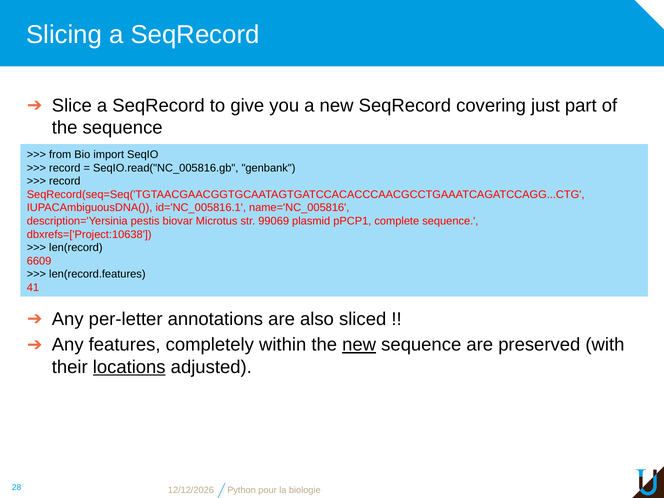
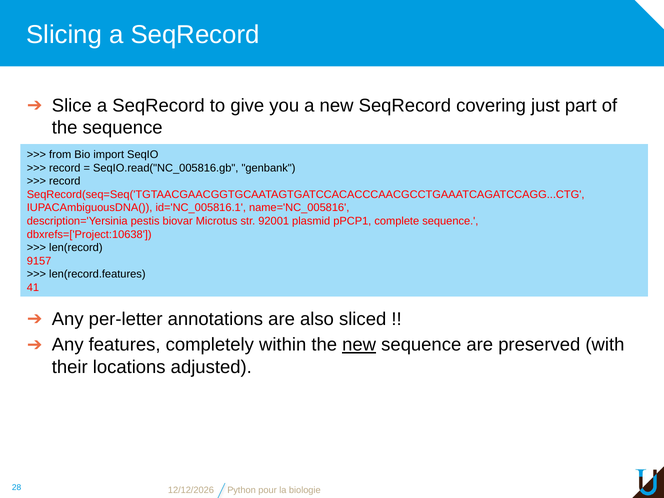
99069: 99069 -> 92001
6609: 6609 -> 9157
locations underline: present -> none
